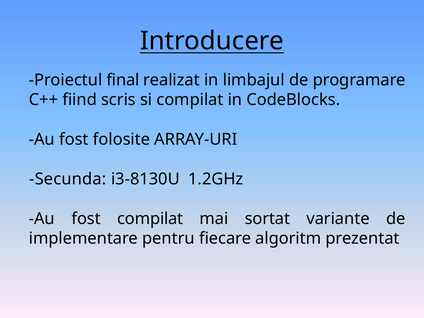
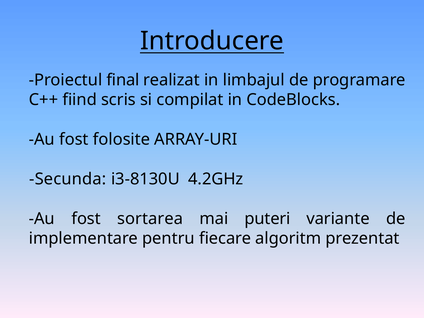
1.2GHz: 1.2GHz -> 4.2GHz
fost compilat: compilat -> sortarea
sortat: sortat -> puteri
